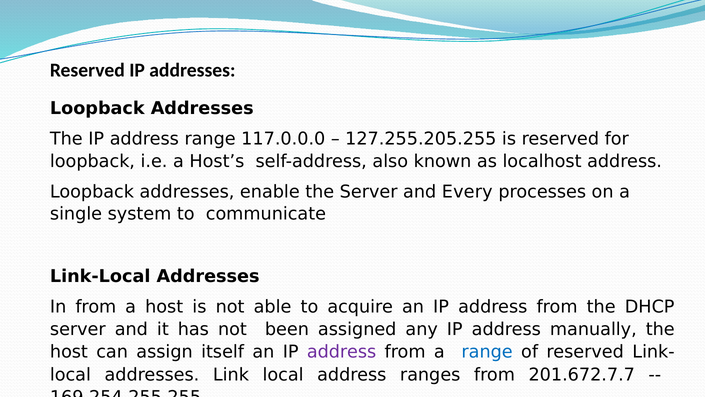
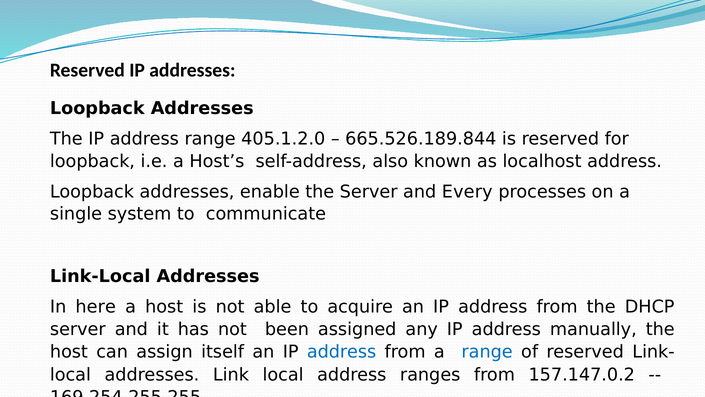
117.0.0.0: 117.0.0.0 -> 405.1.2.0
127.255.205.255: 127.255.205.255 -> 665.526.189.844
In from: from -> here
address at (342, 352) colour: purple -> blue
201.672.7.7: 201.672.7.7 -> 157.147.0.2
